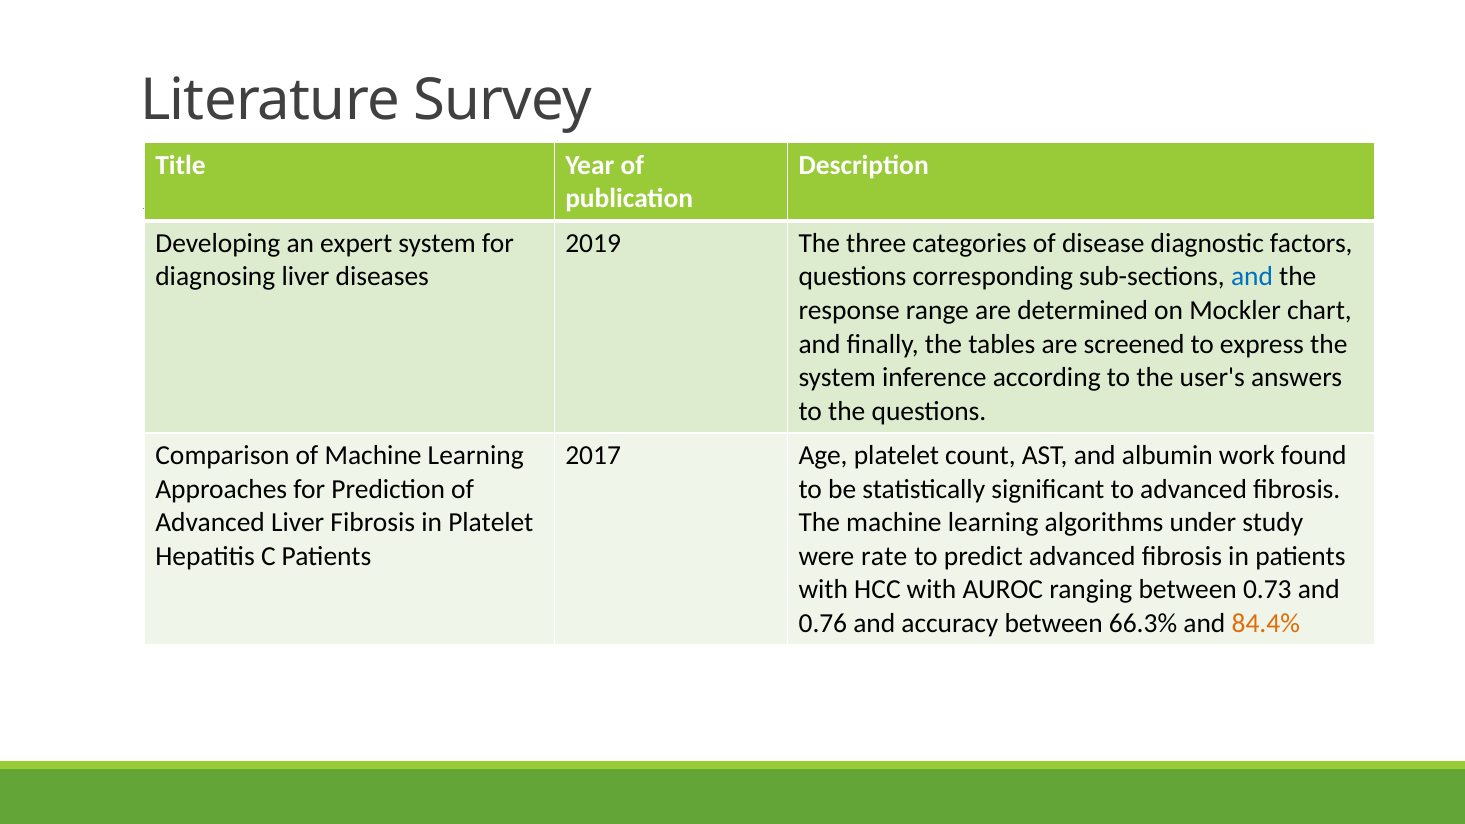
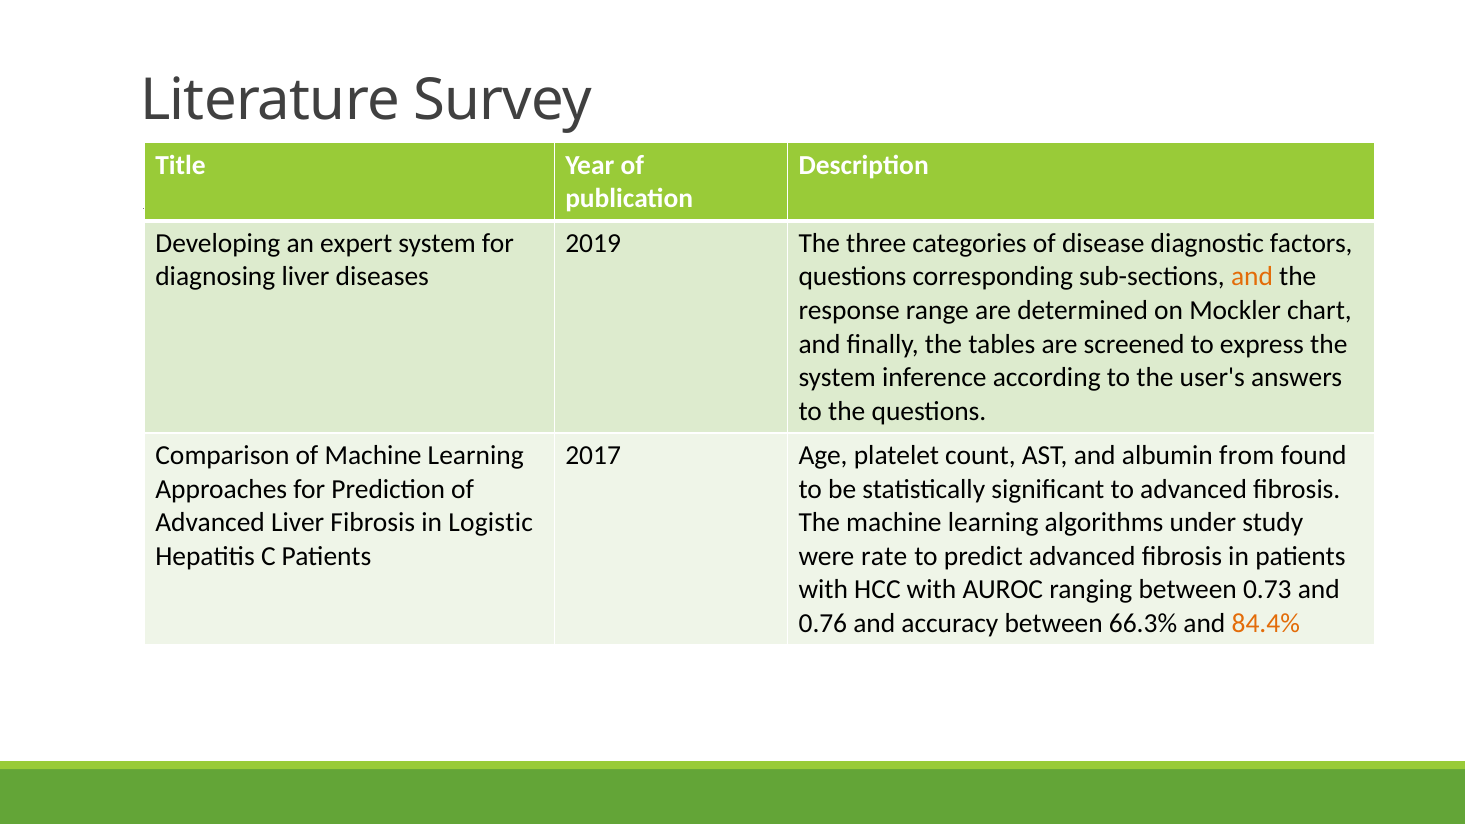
and at (1252, 277) colour: blue -> orange
work: work -> from
in Platelet: Platelet -> Logistic
